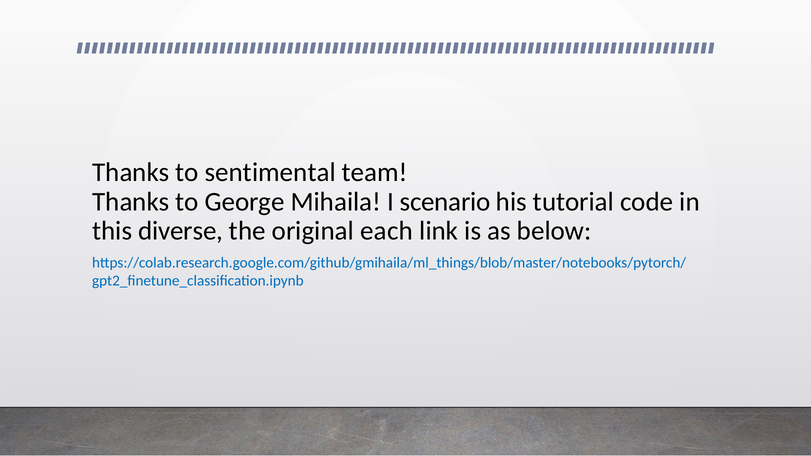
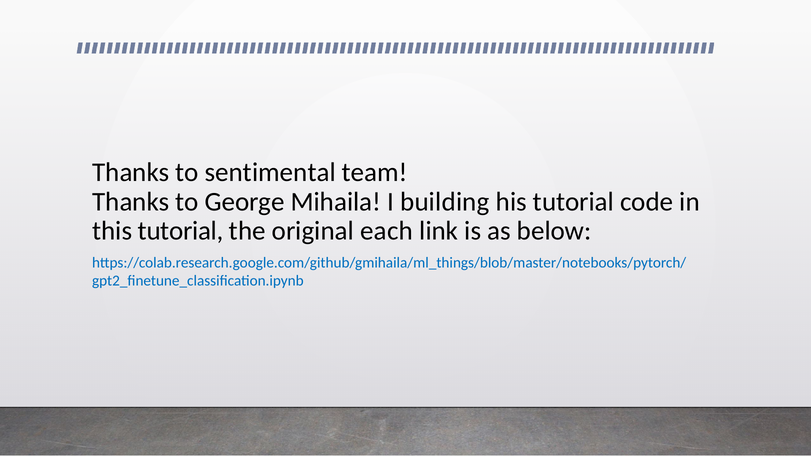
scenario: scenario -> building
this diverse: diverse -> tutorial
